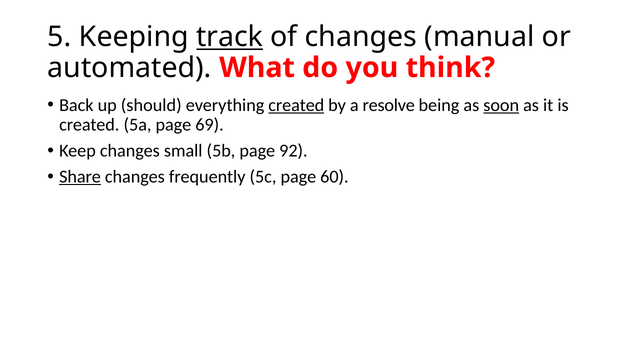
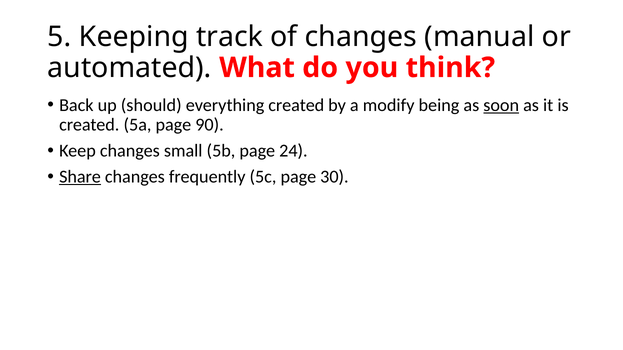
track underline: present -> none
created at (296, 105) underline: present -> none
resolve: resolve -> modify
69: 69 -> 90
92: 92 -> 24
60: 60 -> 30
